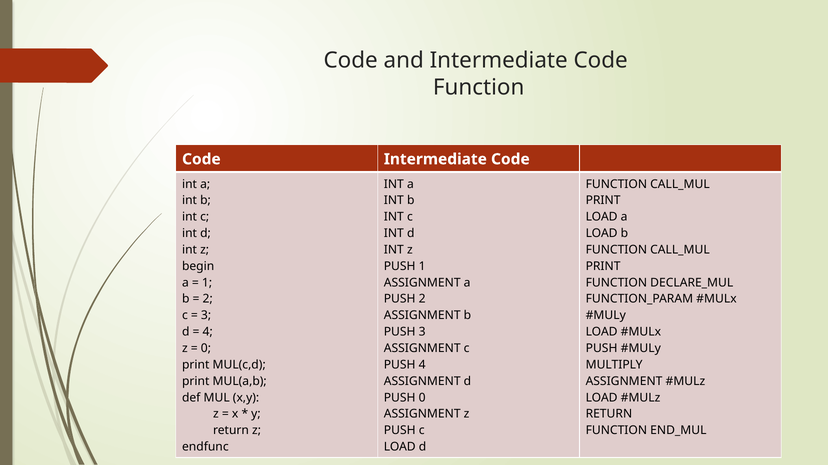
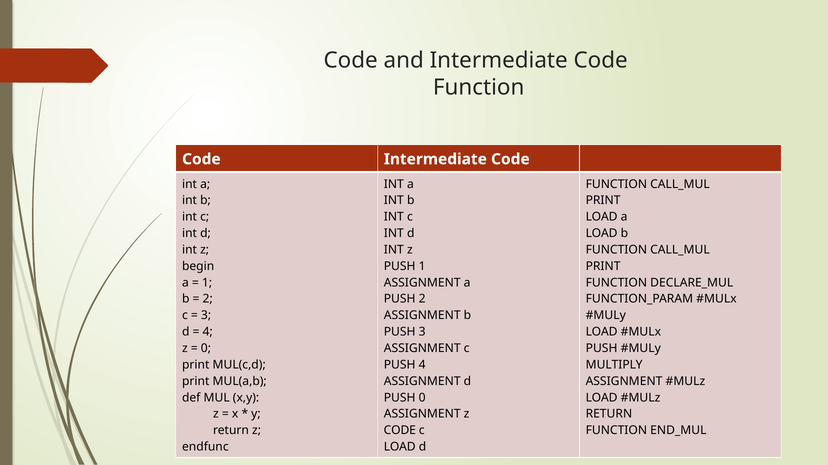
PUSH at (400, 431): PUSH -> CODE
